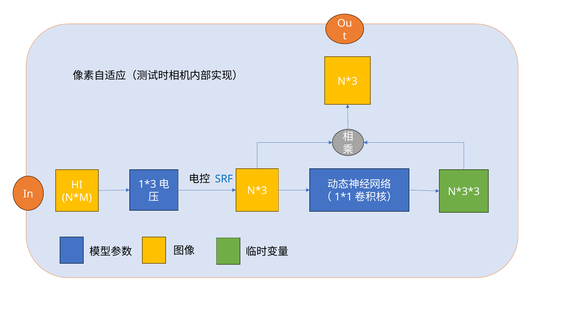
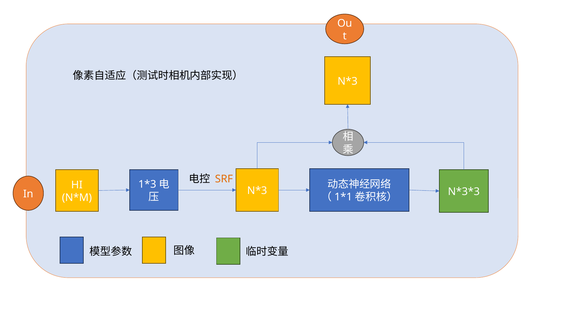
SRF colour: blue -> orange
